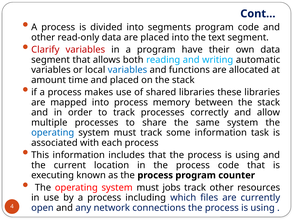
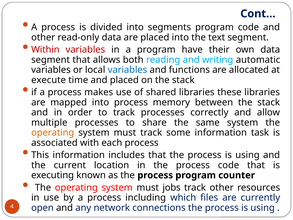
Clarify: Clarify -> Within
amount: amount -> execute
operating at (53, 133) colour: blue -> orange
